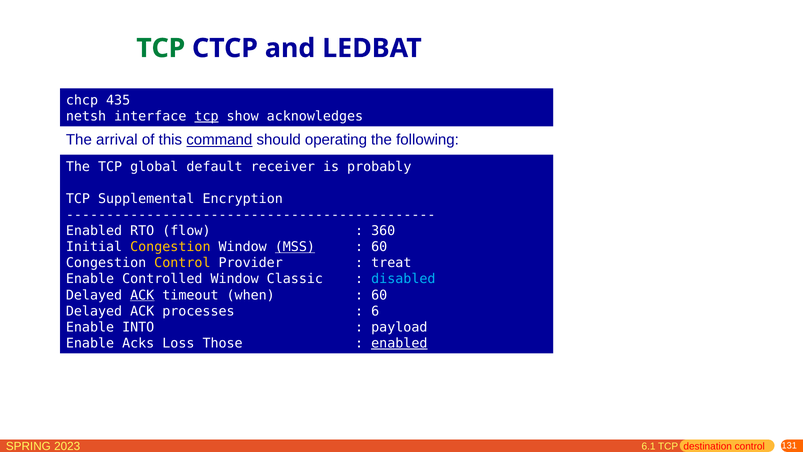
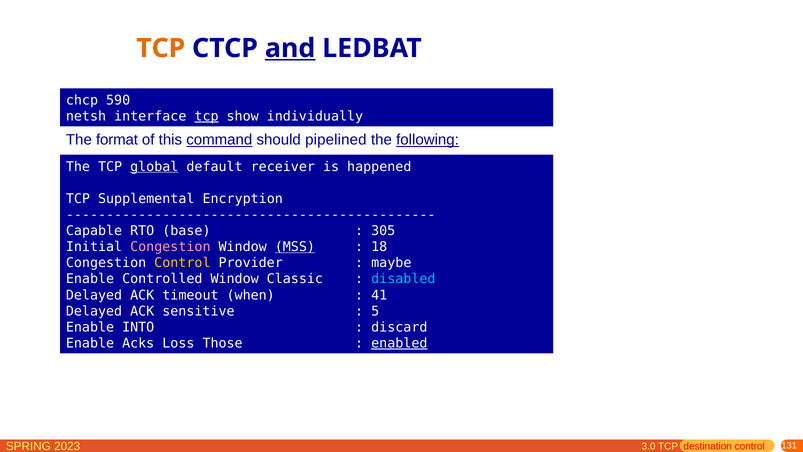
TCP at (161, 48) colour: green -> orange
and underline: none -> present
435: 435 -> 590
acknowledges: acknowledges -> individually
arrival: arrival -> format
operating: operating -> pipelined
following underline: none -> present
global underline: none -> present
probably: probably -> happened
Enabled at (94, 231): Enabled -> Capable
flow: flow -> base
360: 360 -> 305
Congestion at (170, 247) colour: yellow -> pink
60 at (379, 247): 60 -> 18
treat: treat -> maybe
ACK at (142, 295) underline: present -> none
60 at (379, 295): 60 -> 41
processes: processes -> sensitive
6: 6 -> 5
payload: payload -> discard
6.1: 6.1 -> 3.0
